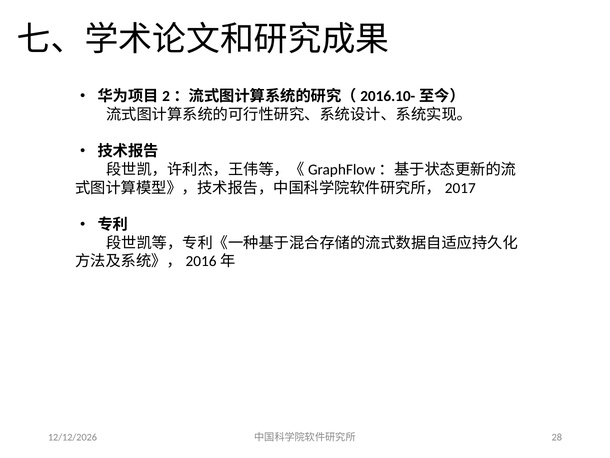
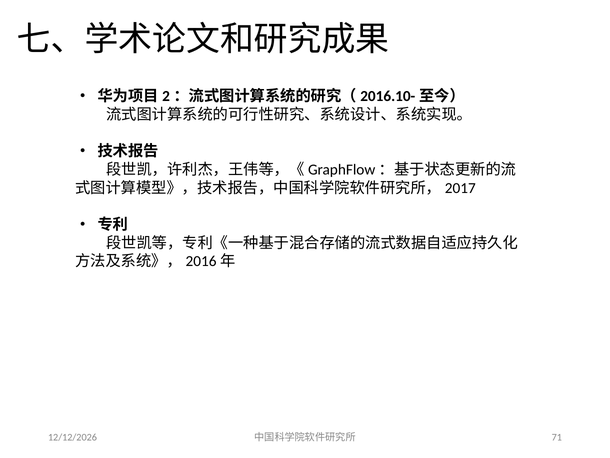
28: 28 -> 71
